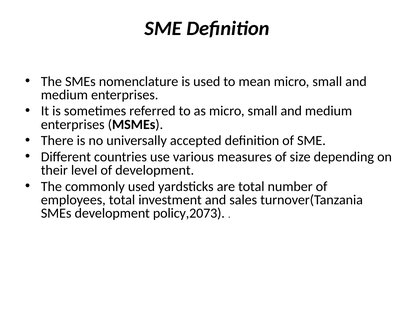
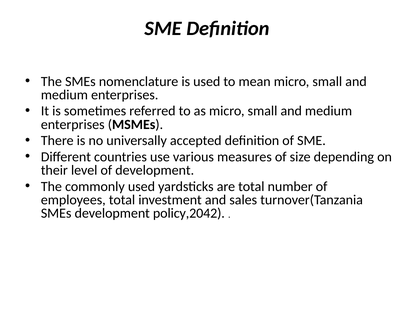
policy,2073: policy,2073 -> policy,2042
